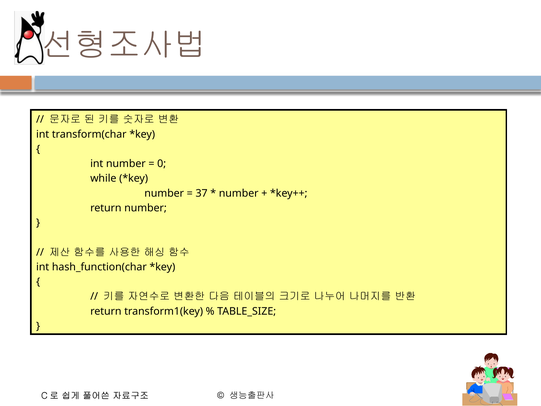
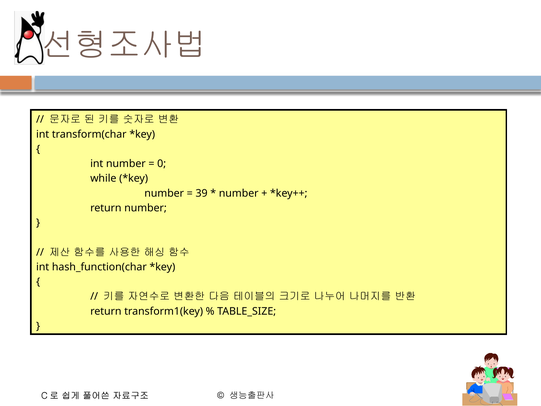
37: 37 -> 39
